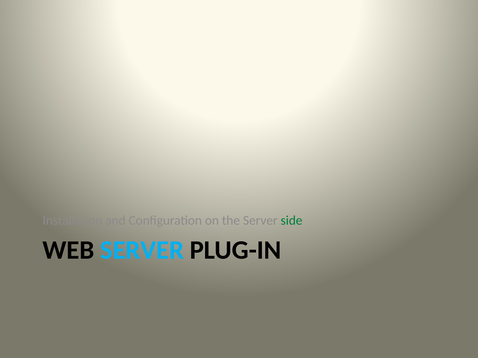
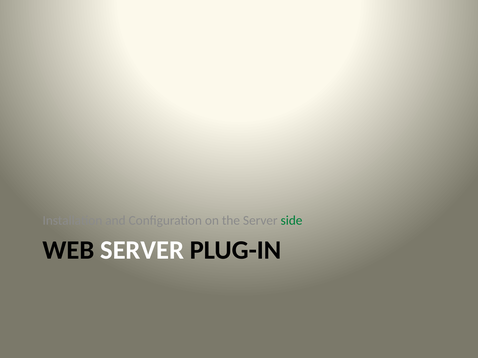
SERVER at (142, 251) colour: light blue -> white
